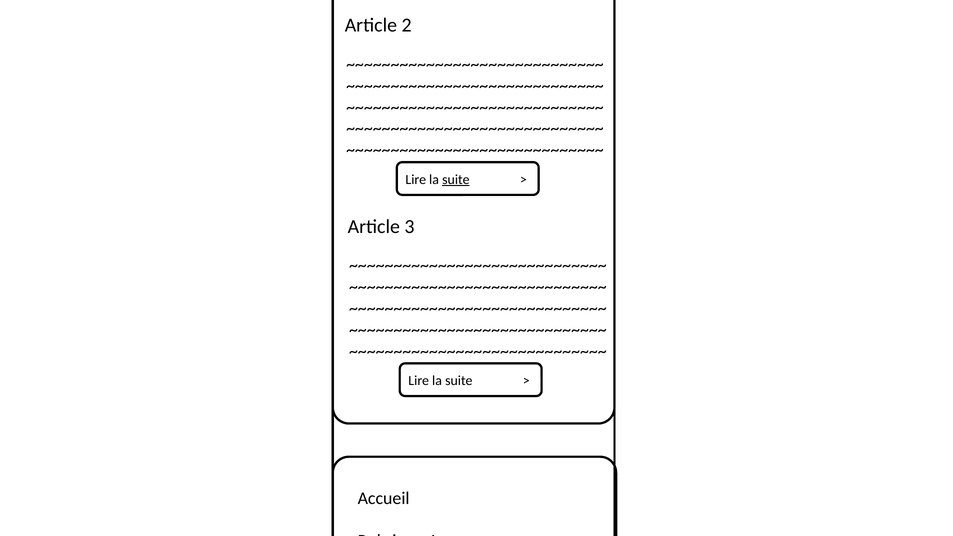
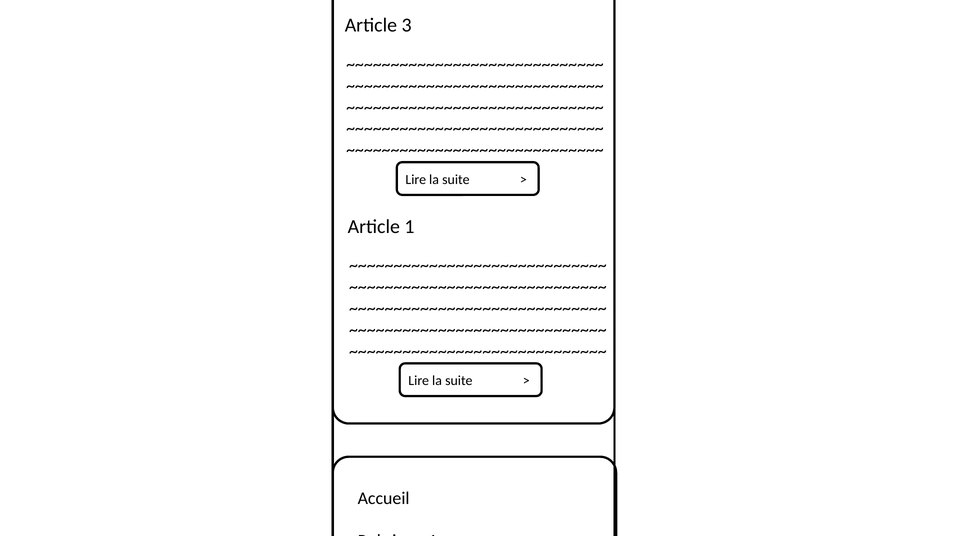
Article 2: 2 -> 3
suite at (456, 180) underline: present -> none
Article 3: 3 -> 1
